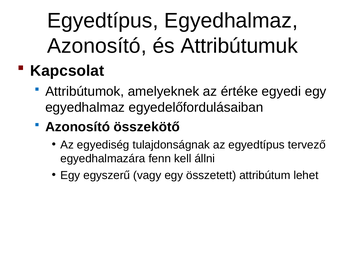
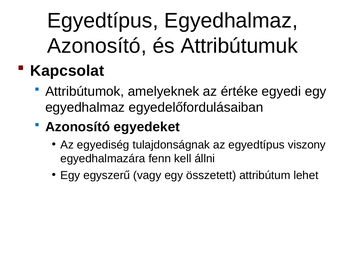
összekötő: összekötő -> egyedeket
tervező: tervező -> viszony
